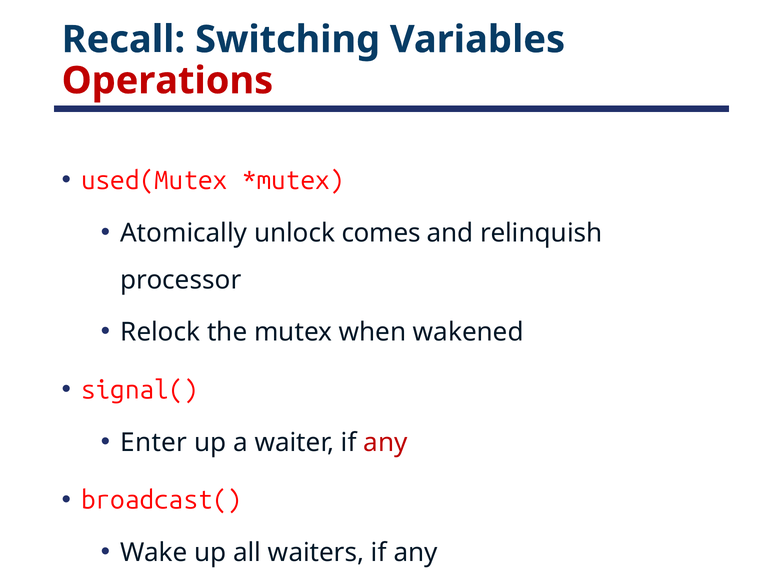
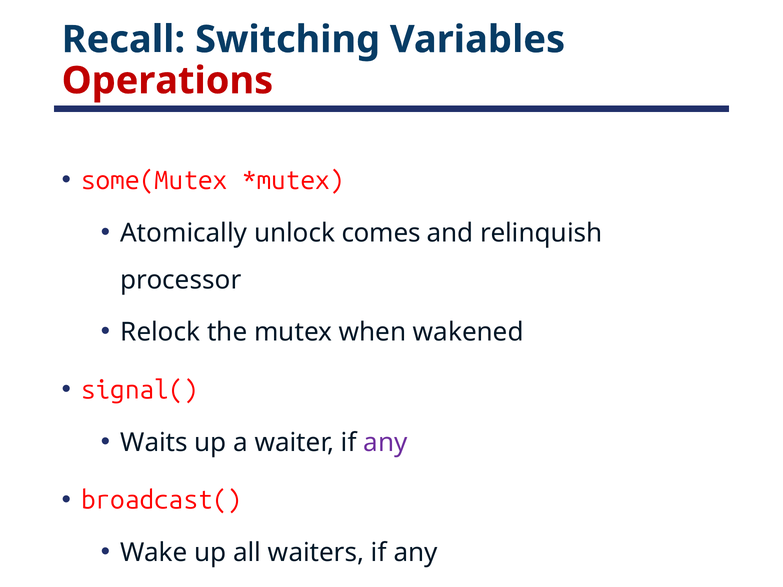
used(Mutex: used(Mutex -> some(Mutex
Enter: Enter -> Waits
any at (385, 443) colour: red -> purple
